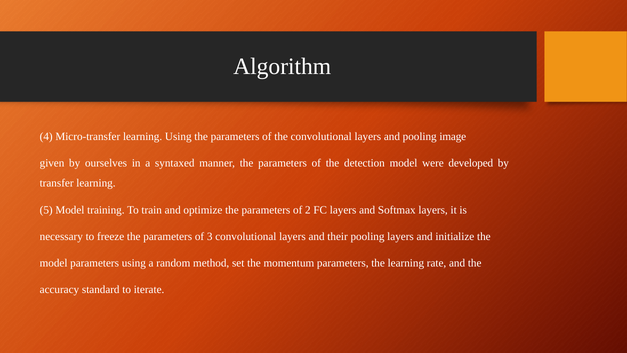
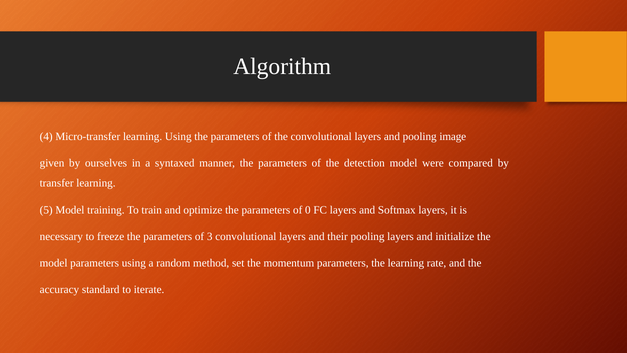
developed: developed -> compared
2: 2 -> 0
